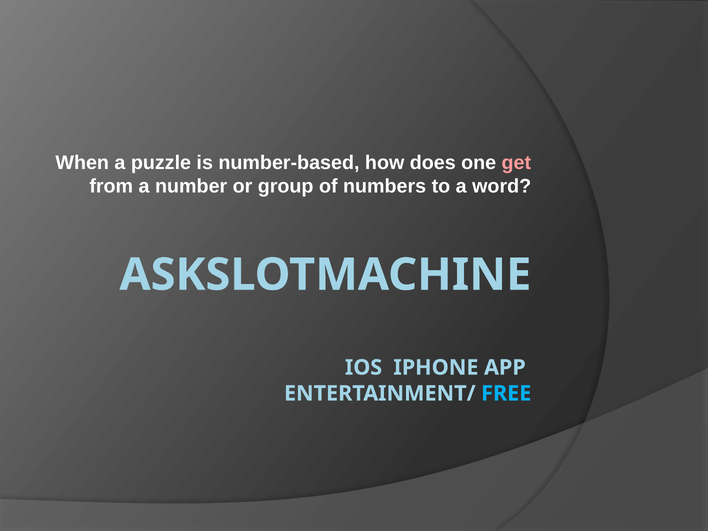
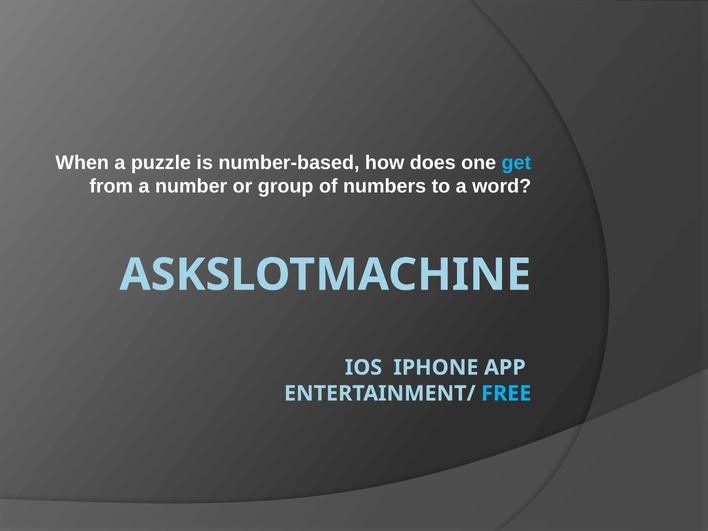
get colour: pink -> light blue
